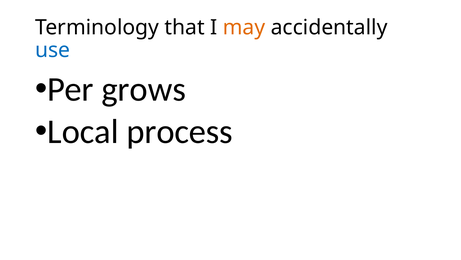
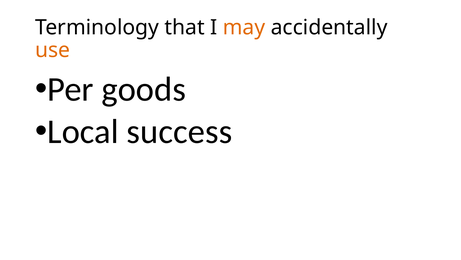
use colour: blue -> orange
grows: grows -> goods
process: process -> success
